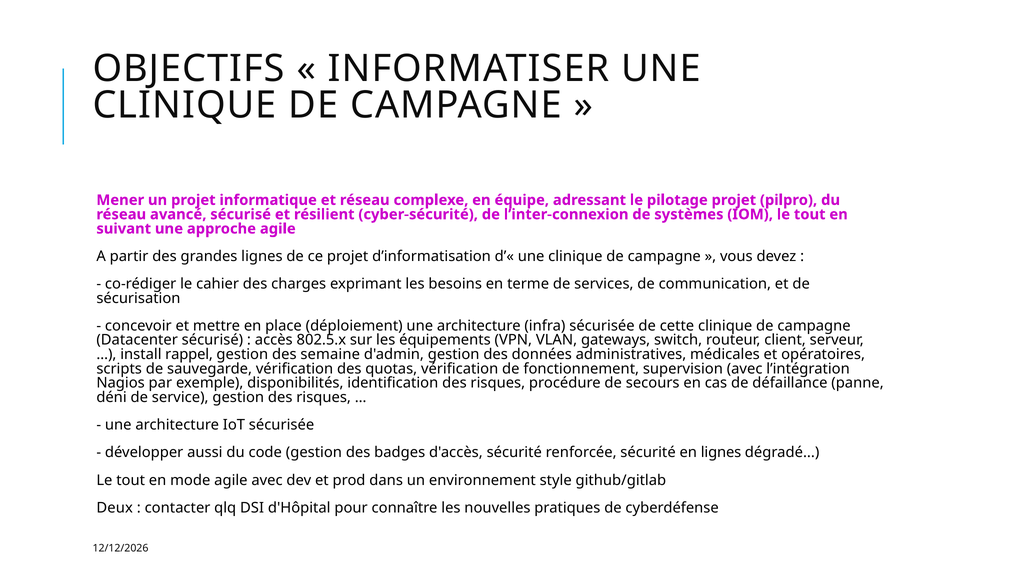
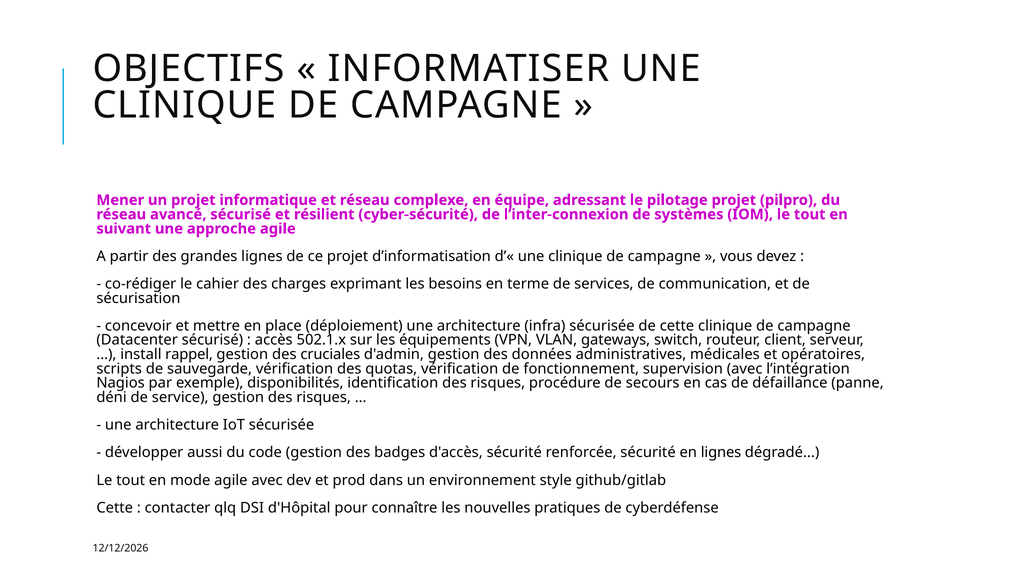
802.5.x: 802.5.x -> 502.1.x
semaine: semaine -> cruciales
Deux at (115, 508): Deux -> Cette
